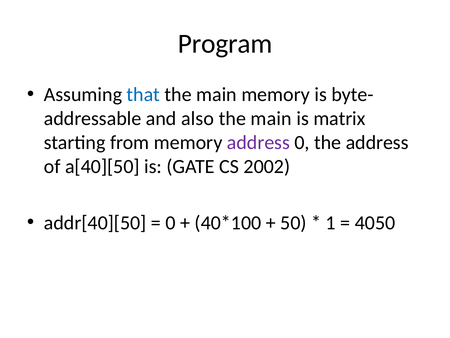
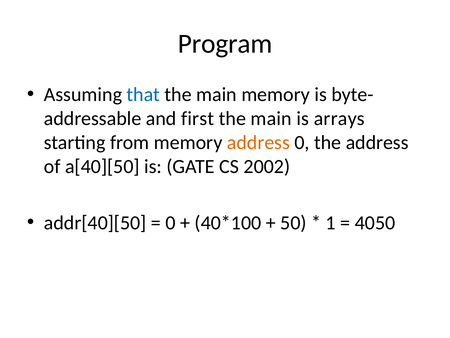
also: also -> first
matrix: matrix -> arrays
address at (258, 142) colour: purple -> orange
